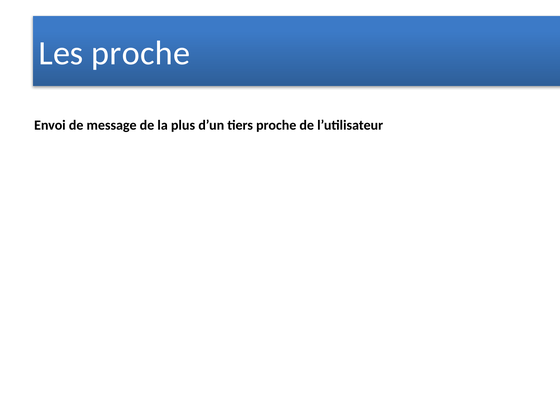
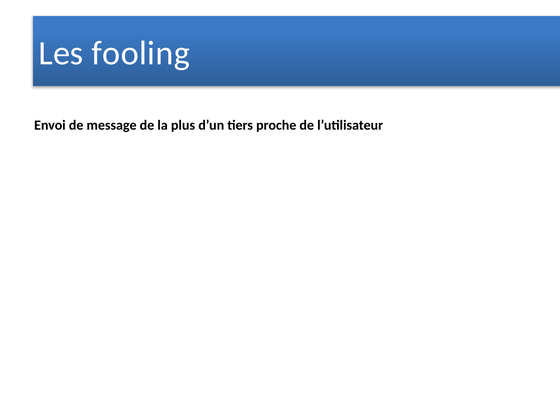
Les proche: proche -> fooling
